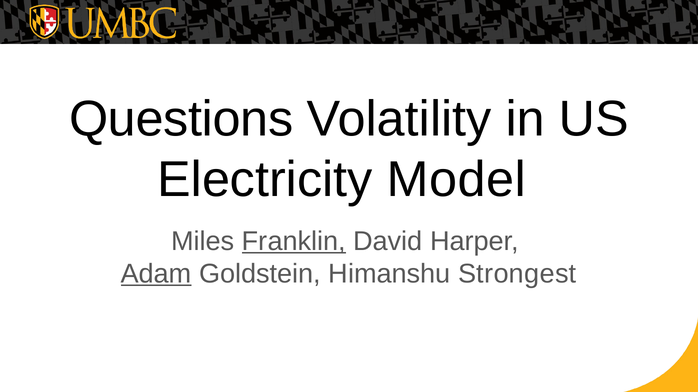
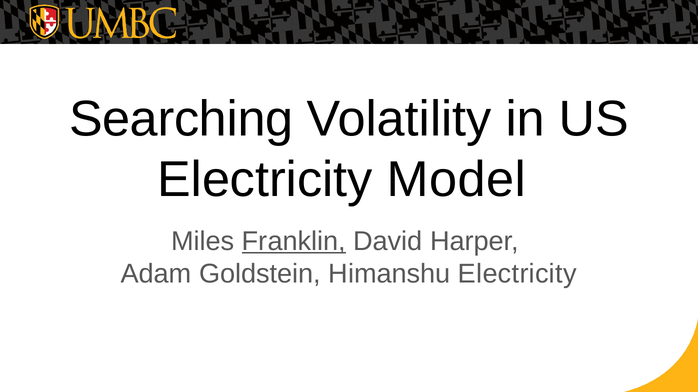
Questions: Questions -> Searching
Adam underline: present -> none
Himanshu Strongest: Strongest -> Electricity
